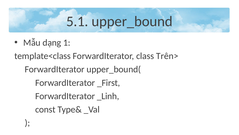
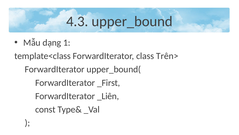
5.1: 5.1 -> 4.3
_Linh: _Linh -> _Liên
